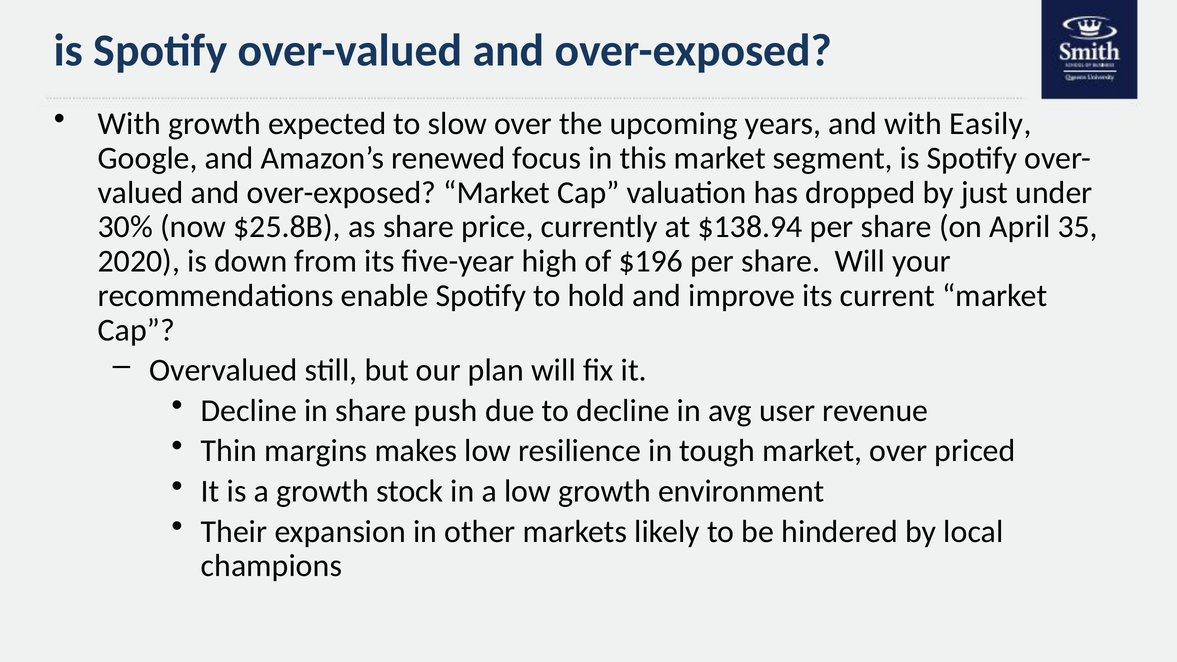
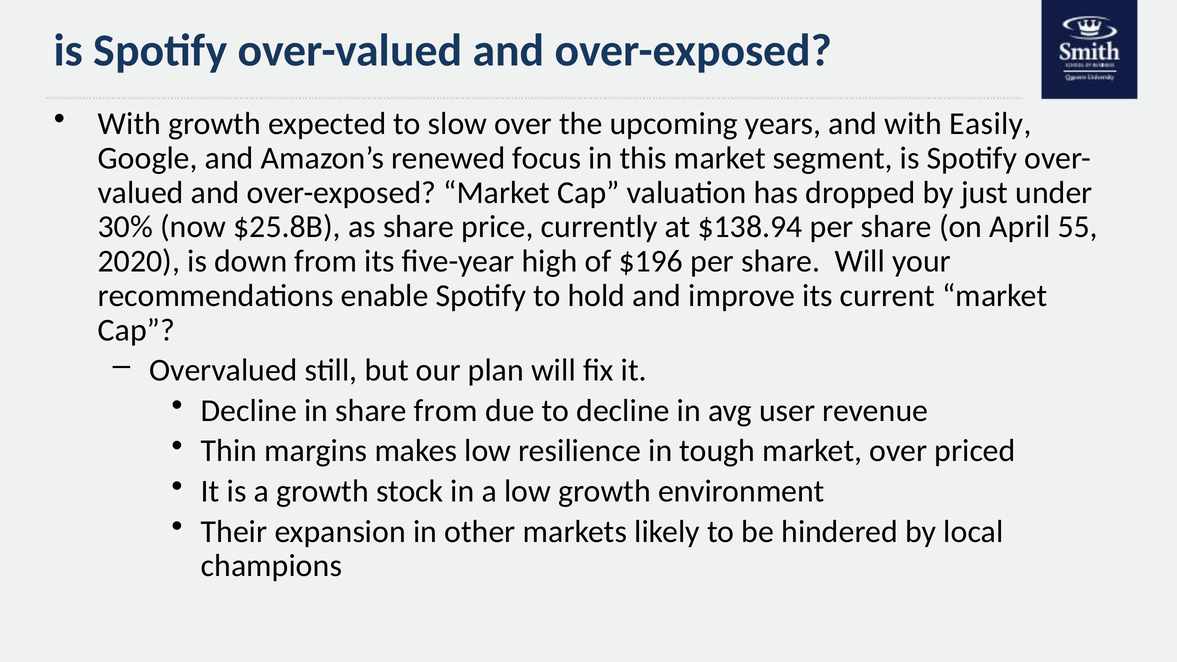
35: 35 -> 55
share push: push -> from
